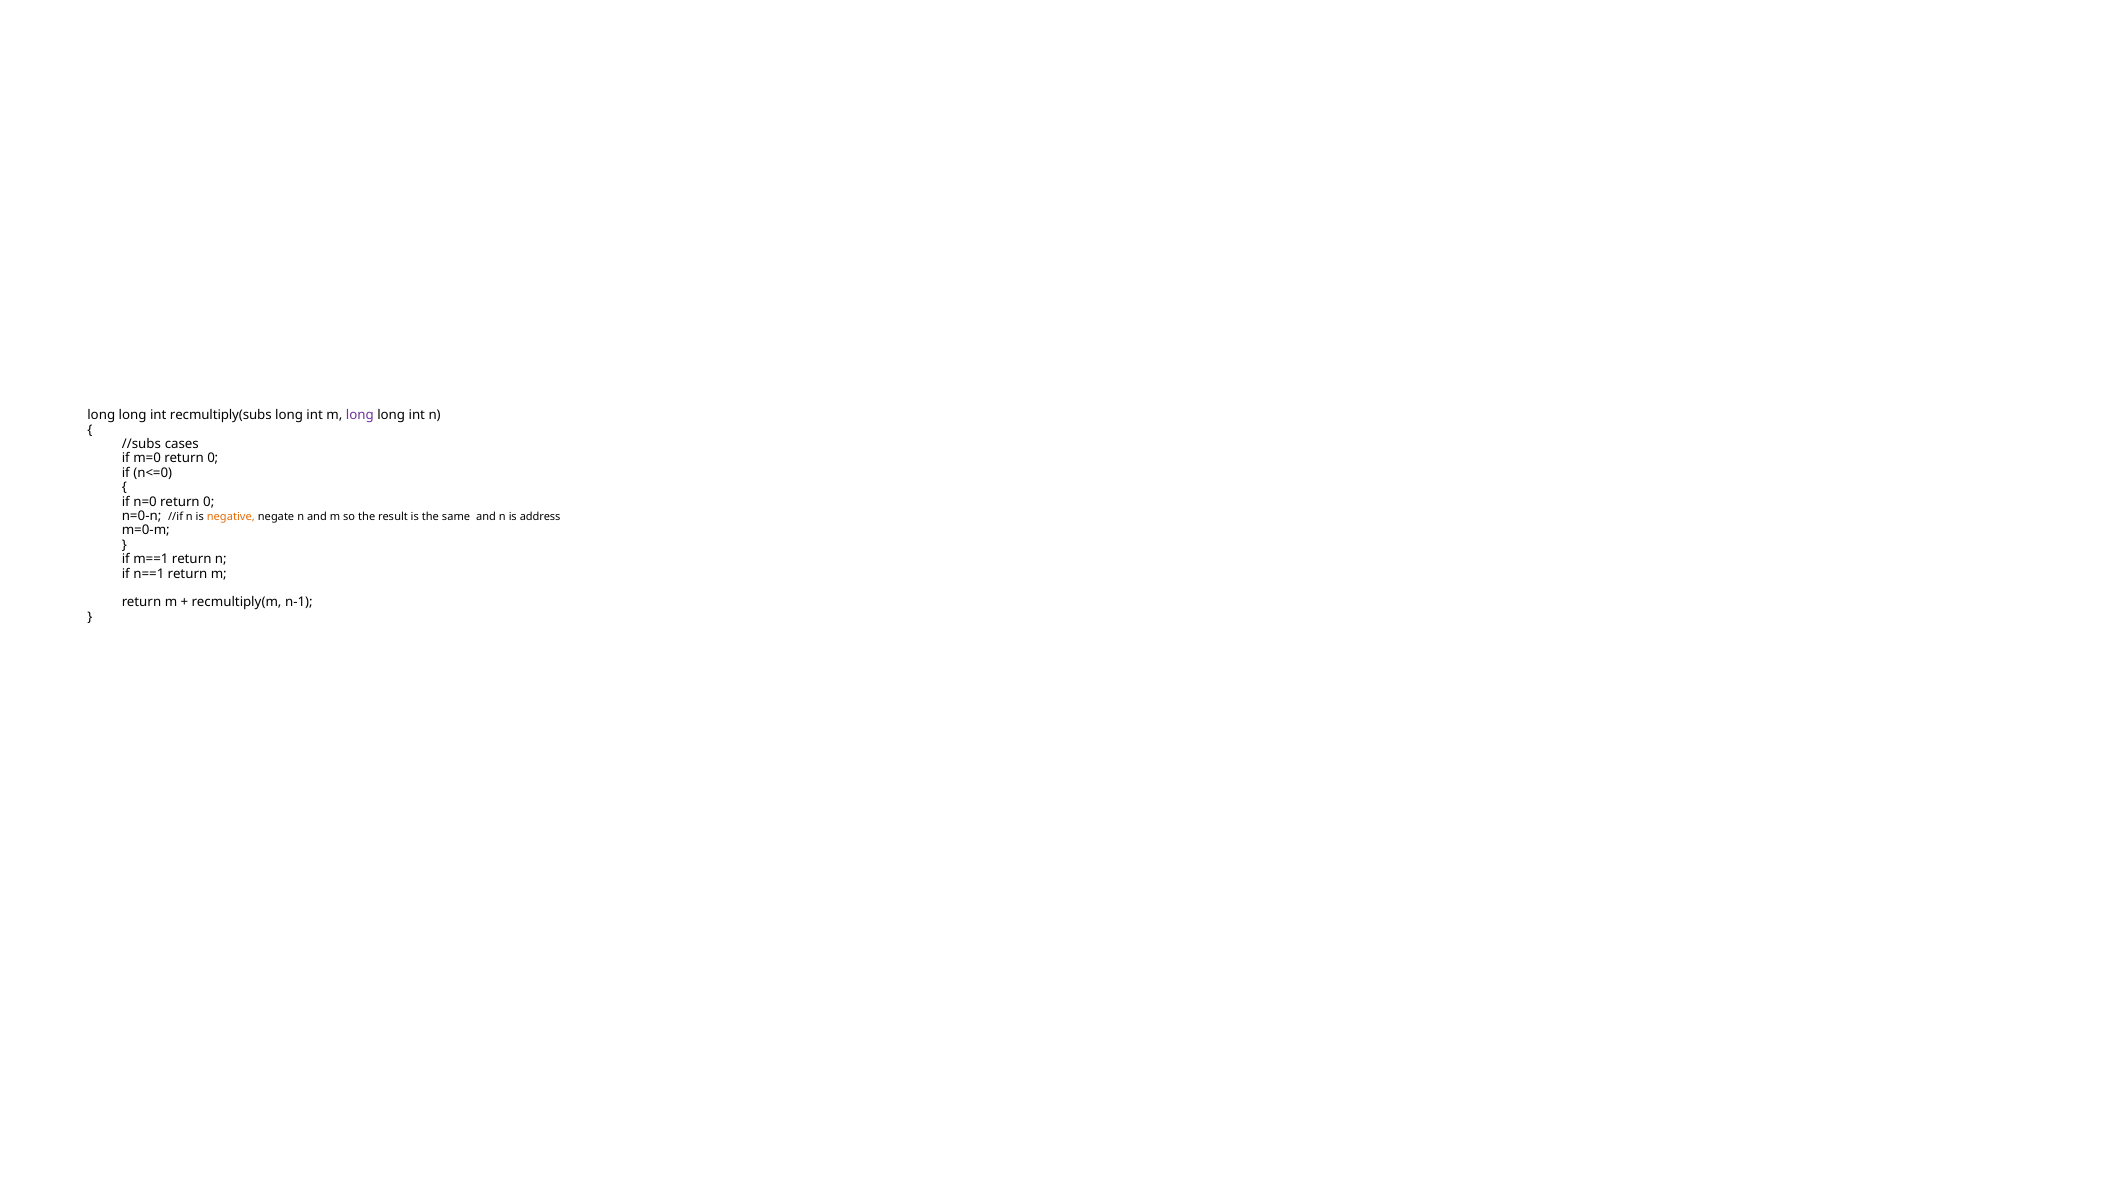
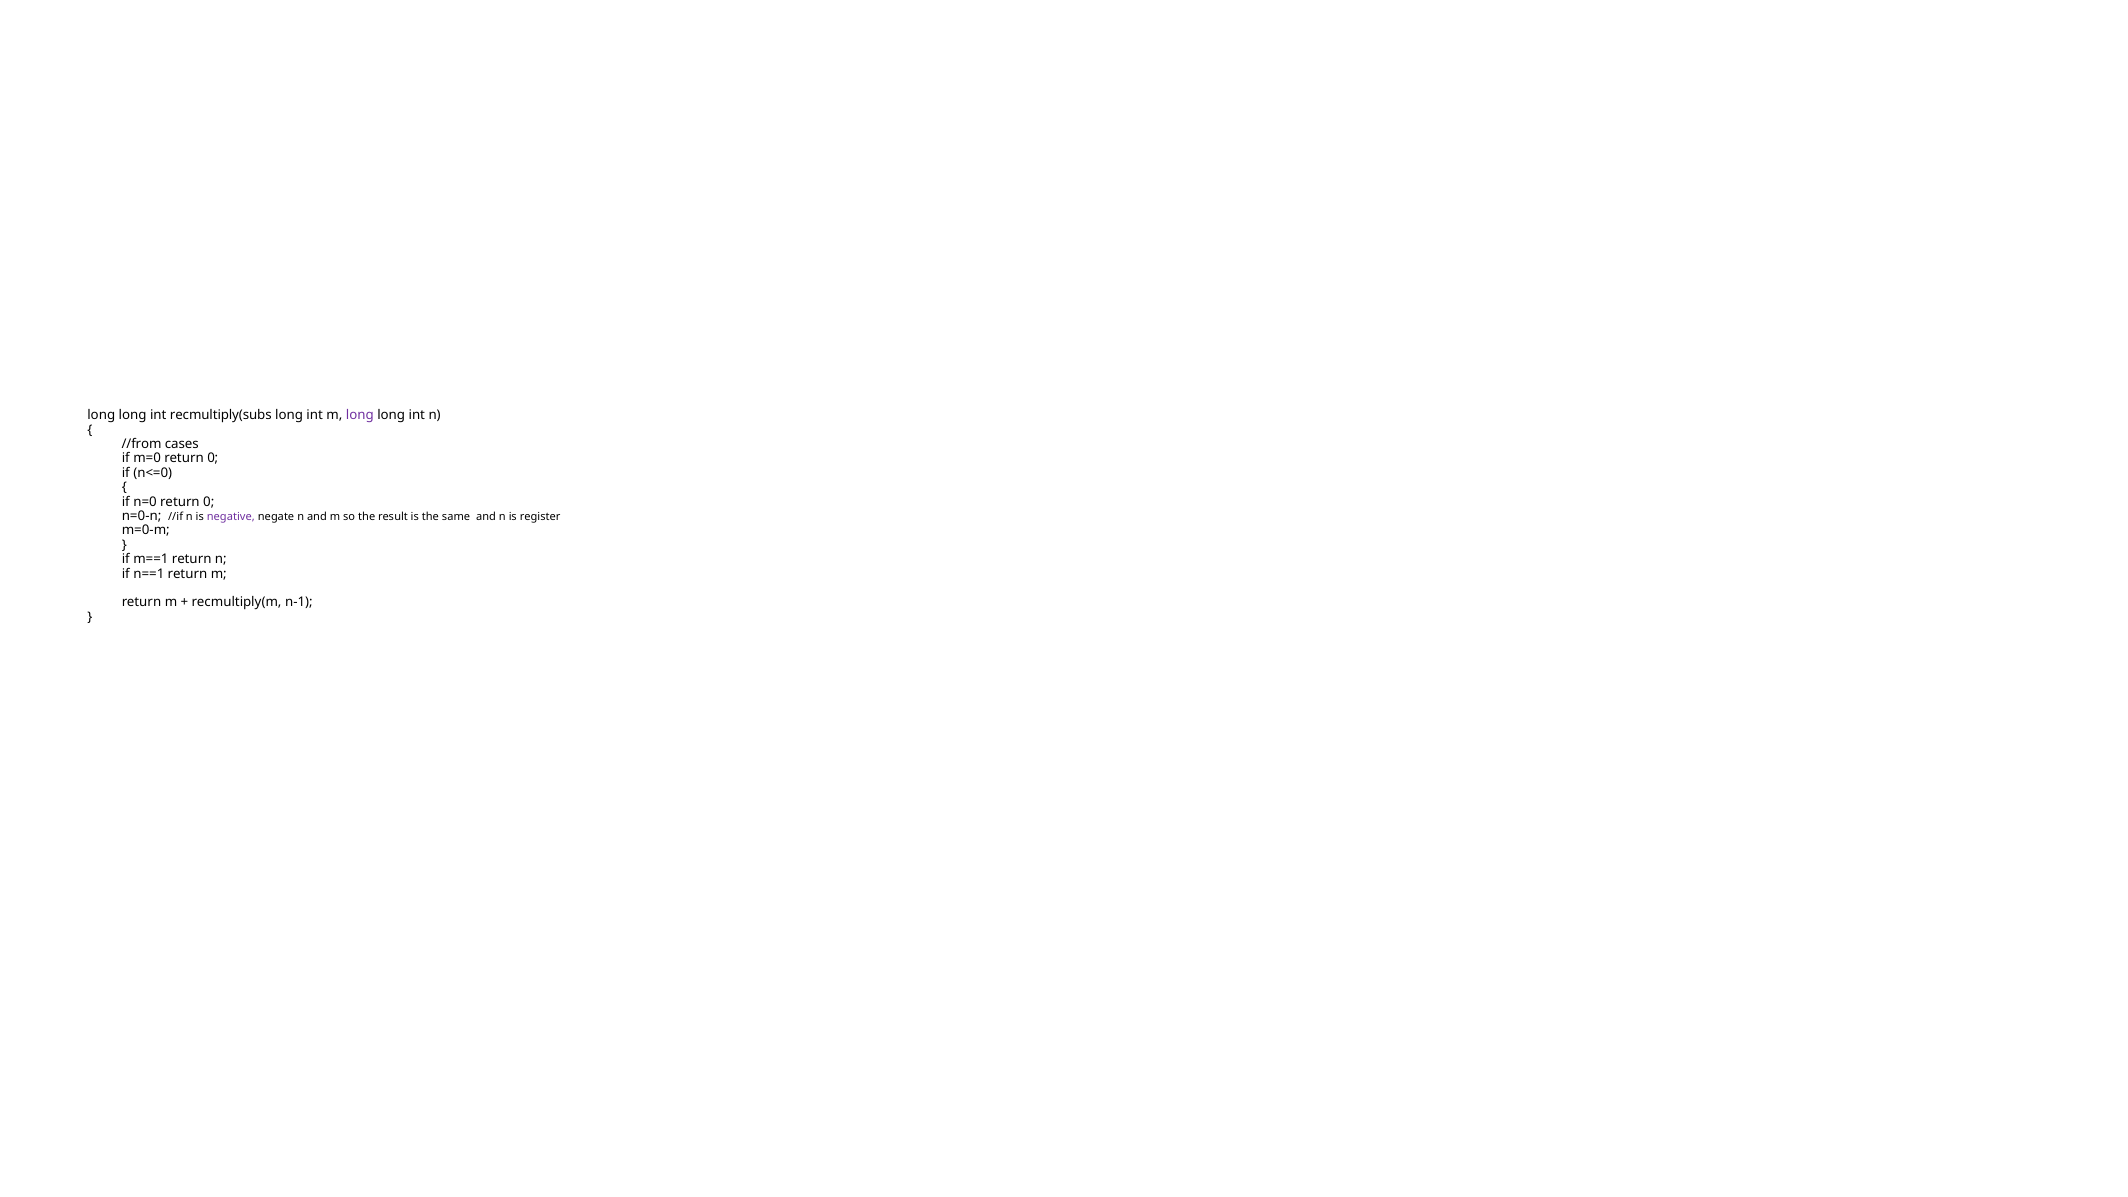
//subs: //subs -> //from
negative colour: orange -> purple
address: address -> register
